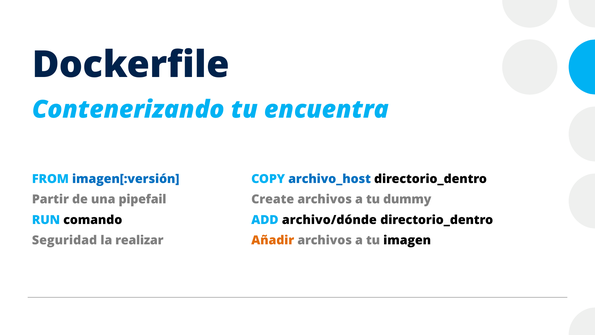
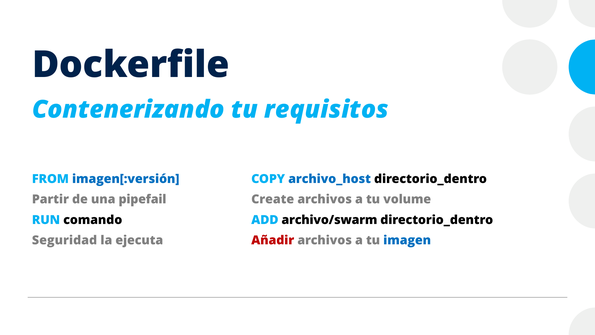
encuentra: encuentra -> requisitos
dummy: dummy -> volume
archivo/dónde: archivo/dónde -> archivo/swarm
realizar: realizar -> ejecuta
Añadir colour: orange -> red
imagen colour: black -> blue
